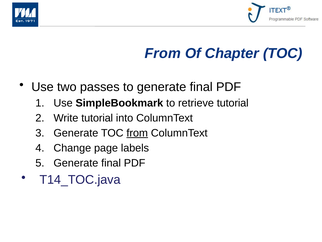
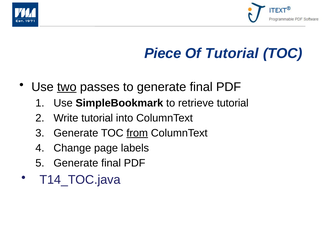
From at (163, 53): From -> Piece
Of Chapter: Chapter -> Tutorial
two underline: none -> present
